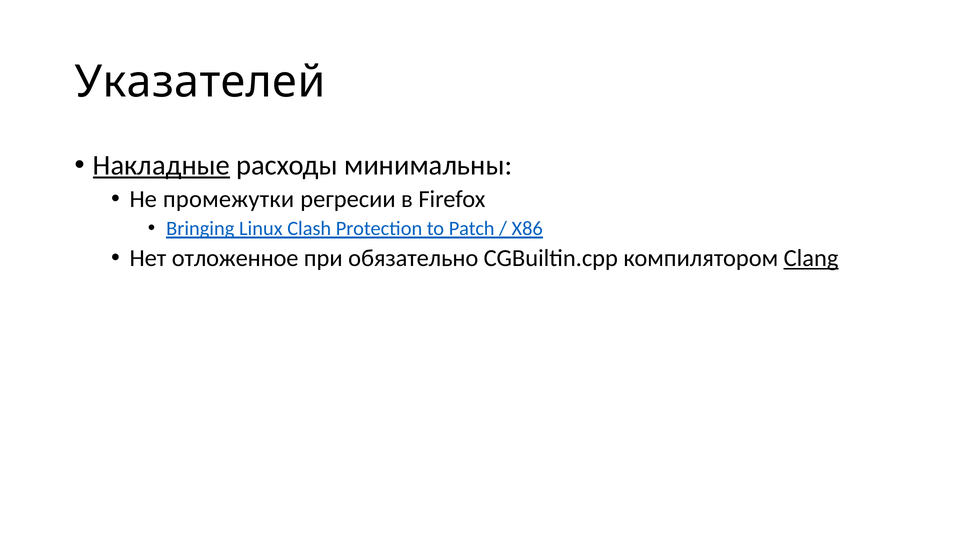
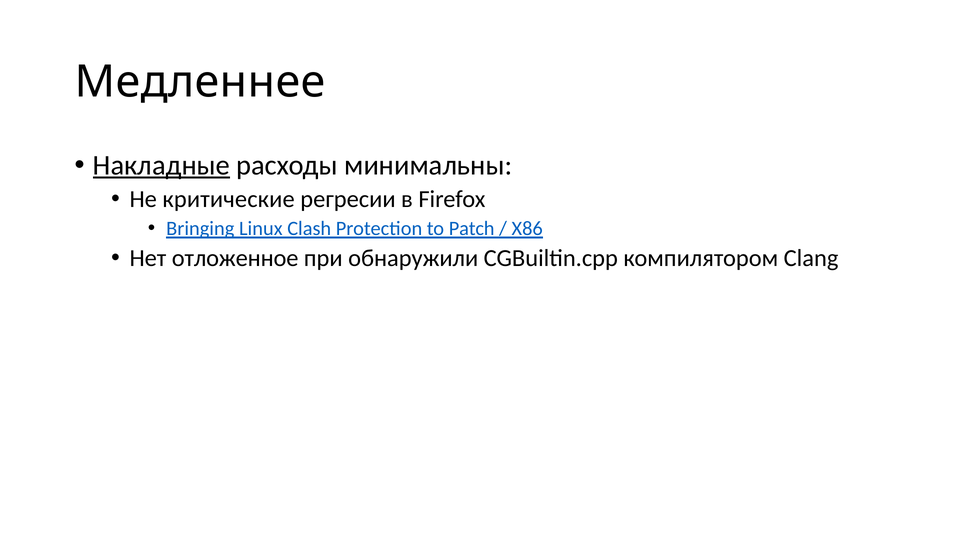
Указателей: Указателей -> Медленнее
промежутки: промежутки -> критические
обязательно: обязательно -> обнаружили
Clang underline: present -> none
